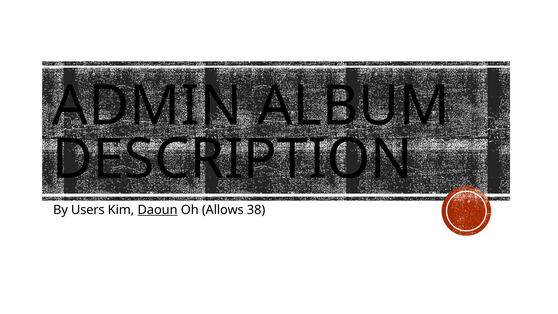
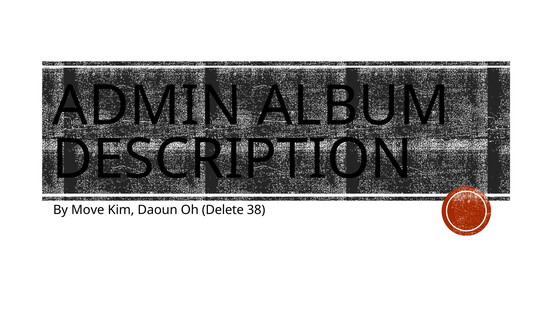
Users: Users -> Move
Daoun underline: present -> none
Allows: Allows -> Delete
